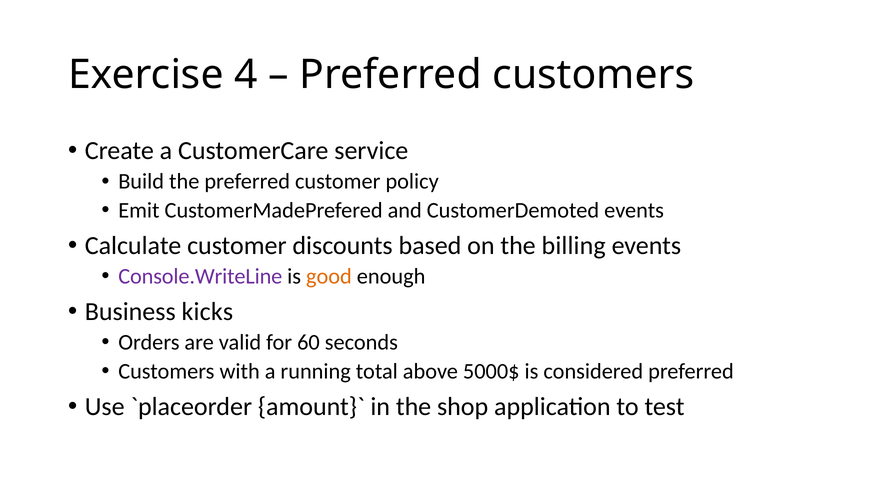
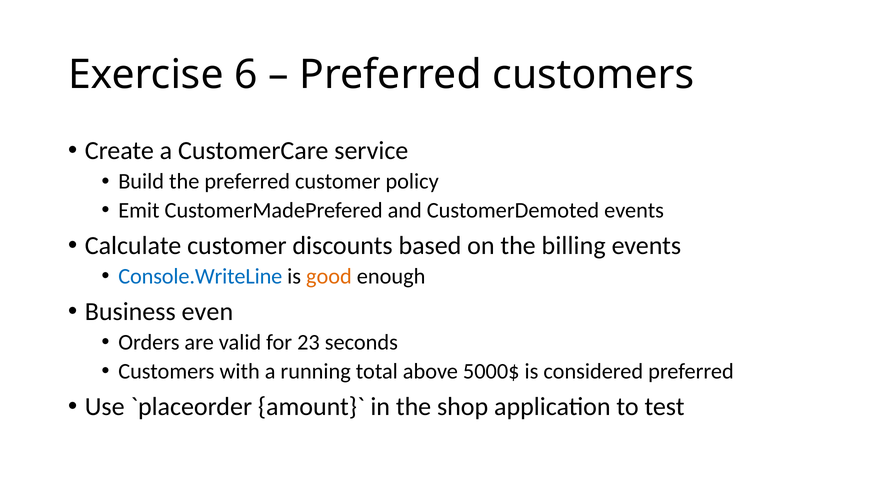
4: 4 -> 6
Console.WriteLine colour: purple -> blue
kicks: kicks -> even
60: 60 -> 23
